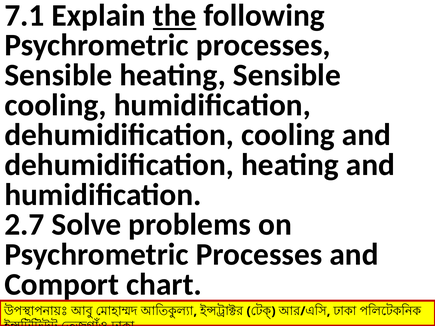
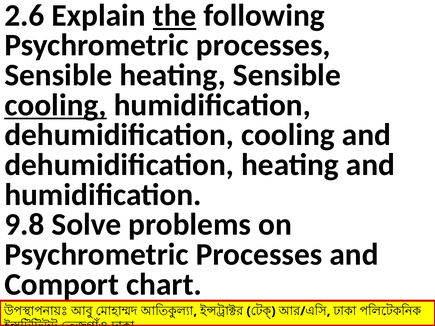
7.1: 7.1 -> 2.6
cooling at (55, 105) underline: none -> present
2.7: 2.7 -> 9.8
